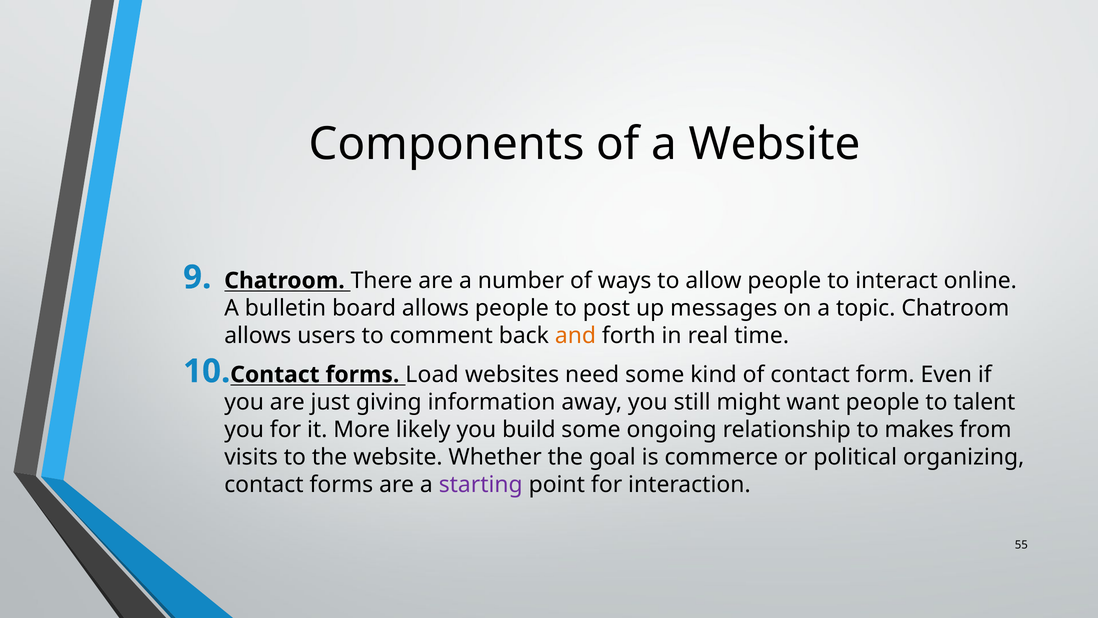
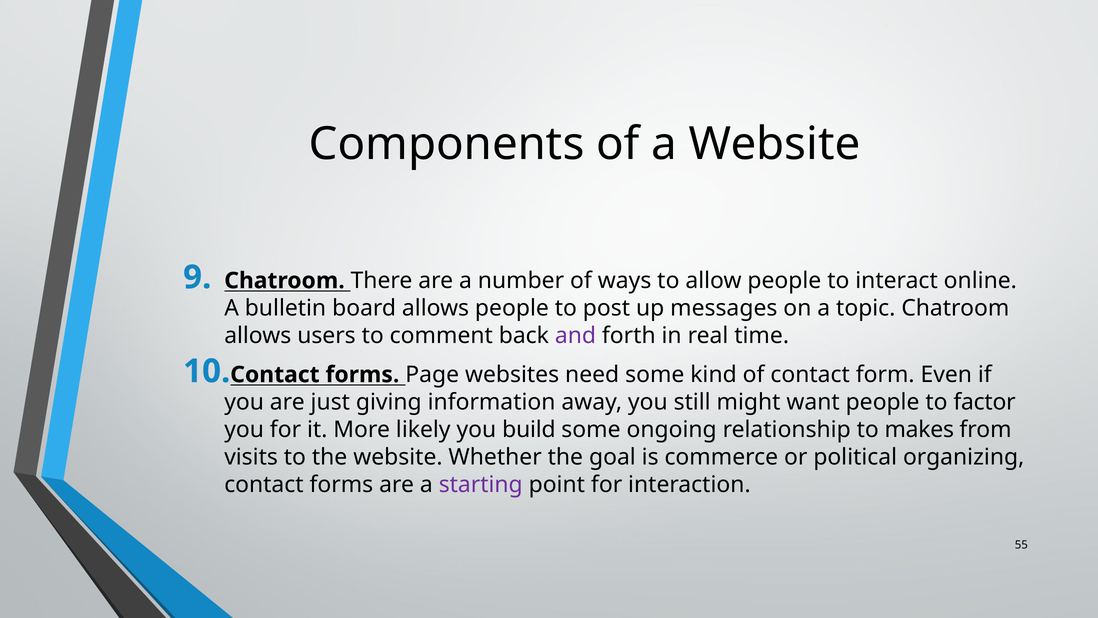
and colour: orange -> purple
Load: Load -> Page
talent: talent -> factor
